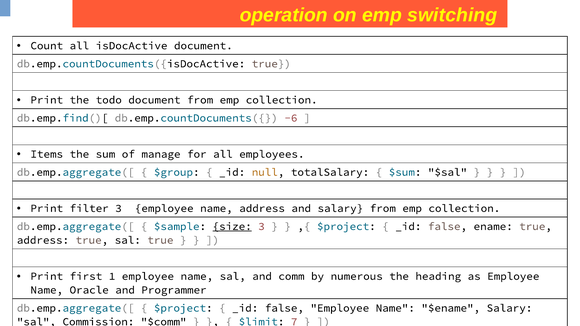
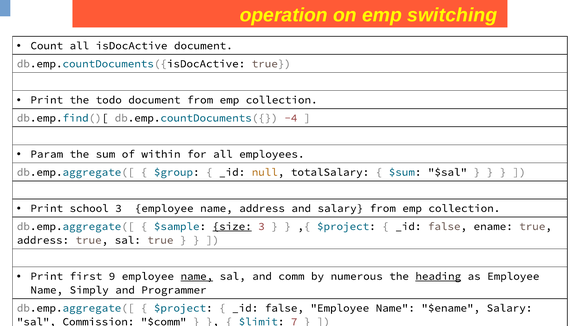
-6: -6 -> -4
Items: Items -> Param
manage: manage -> within
filter: filter -> school
1: 1 -> 9
name at (197, 276) underline: none -> present
heading underline: none -> present
Oracle: Oracle -> Simply
